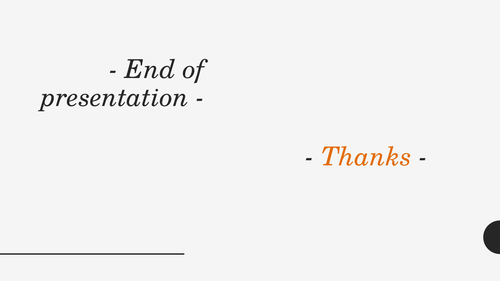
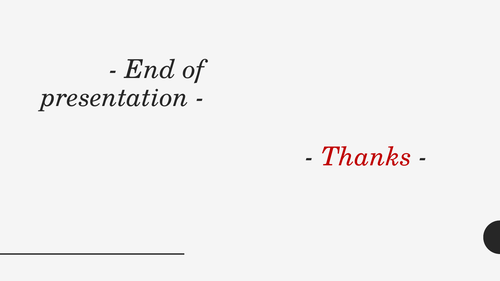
Thanks colour: orange -> red
